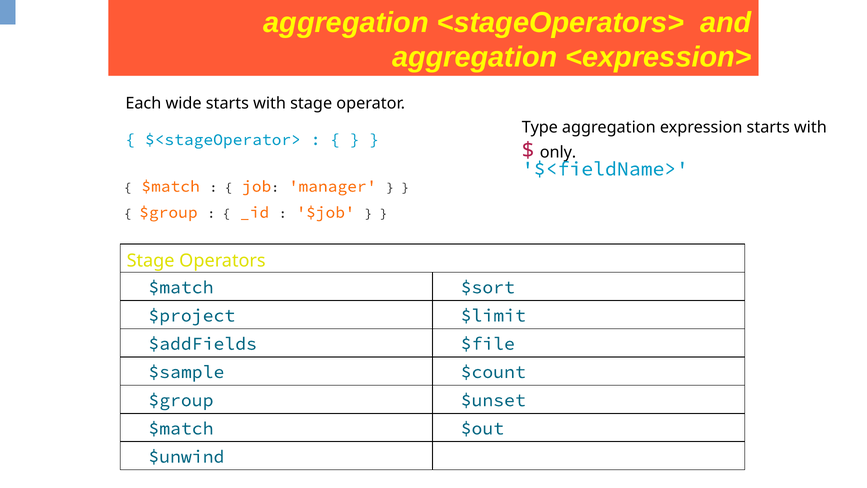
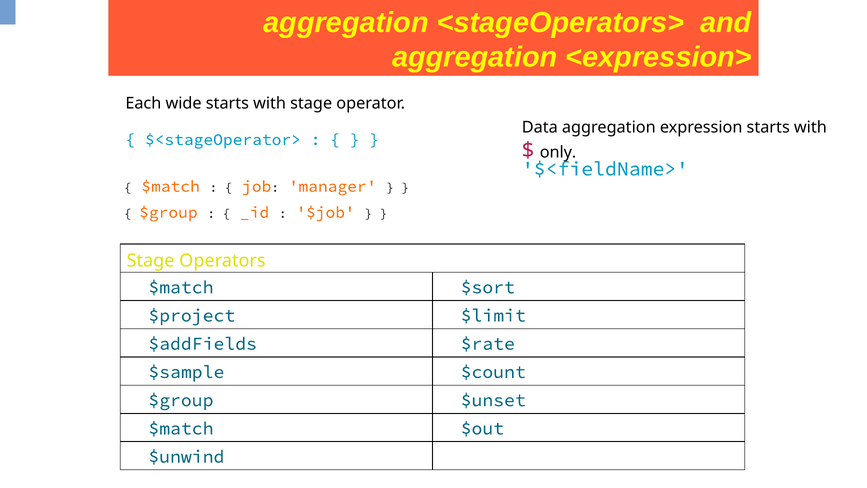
Type: Type -> Data
$file: $file -> $rate
